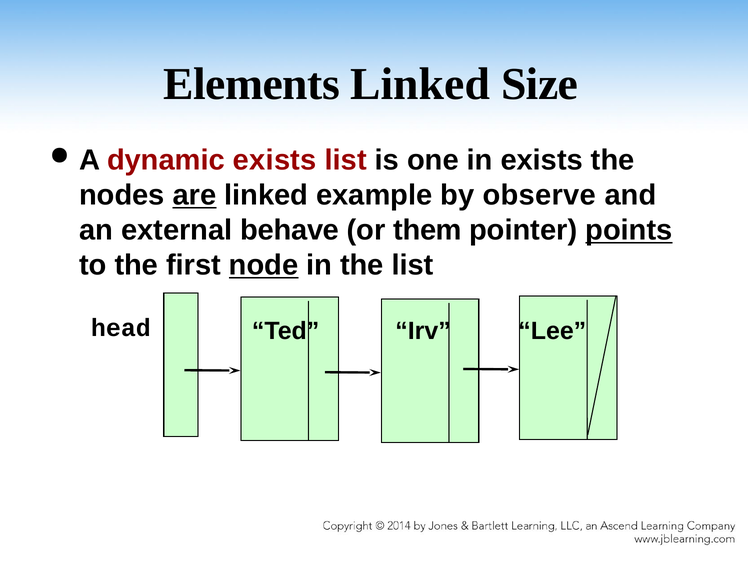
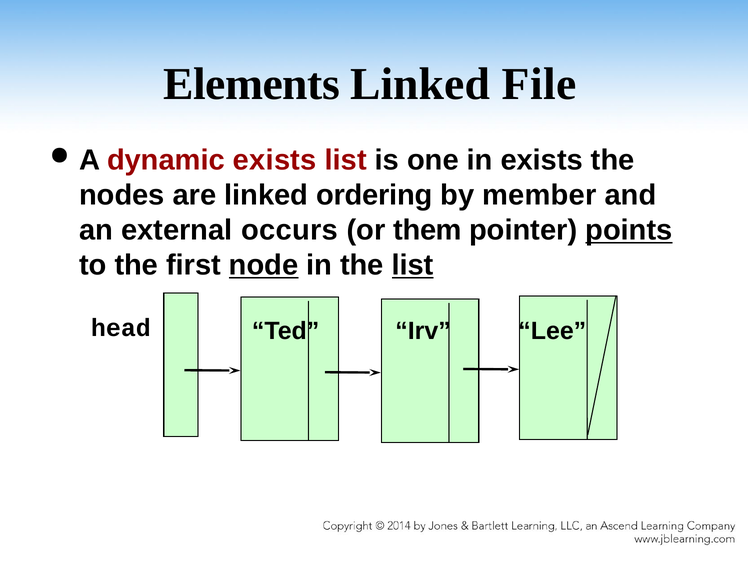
Size: Size -> File
are underline: present -> none
example: example -> ordering
observe: observe -> member
behave: behave -> occurs
list at (413, 265) underline: none -> present
